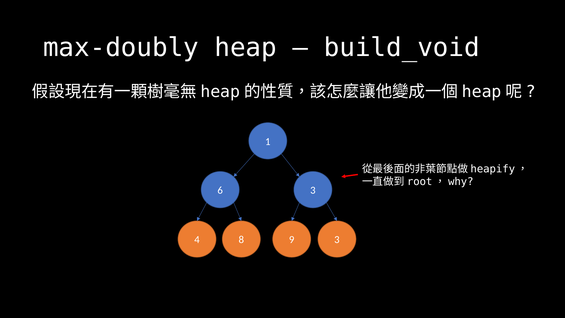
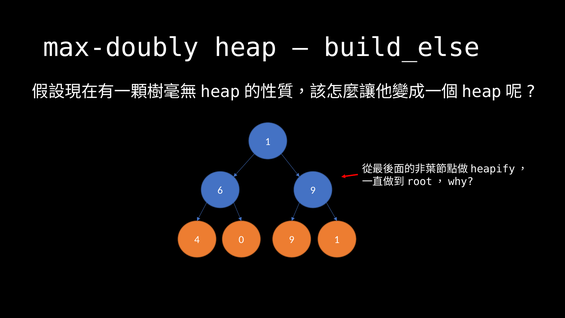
build_void: build_void -> build_else
6 3: 3 -> 9
8: 8 -> 0
9 3: 3 -> 1
